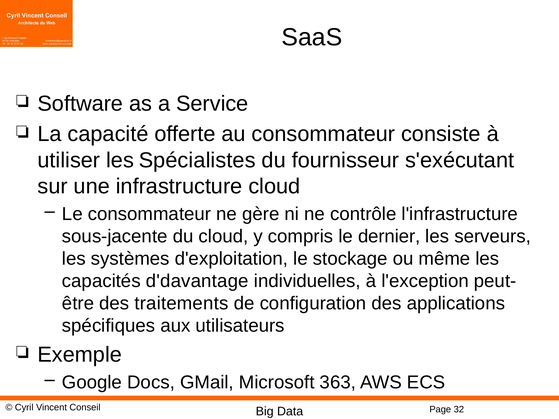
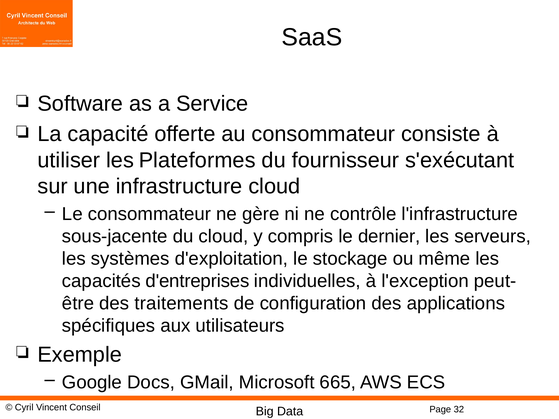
Spécialistes: Spécialistes -> Plateformes
d'davantage: d'davantage -> d'entreprises
363: 363 -> 665
